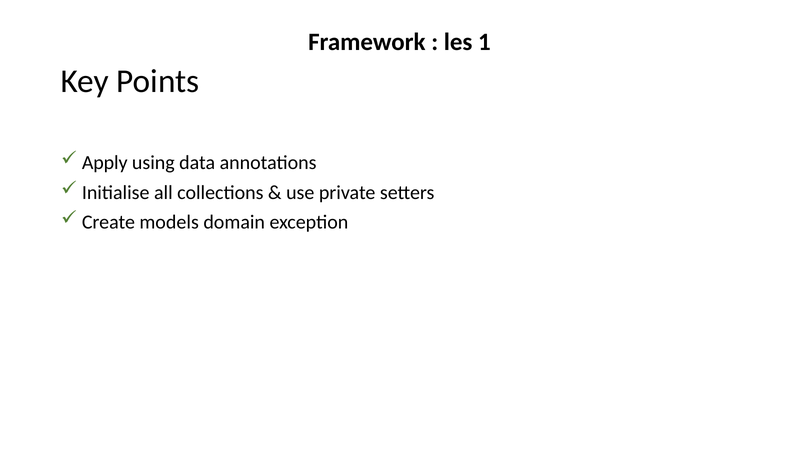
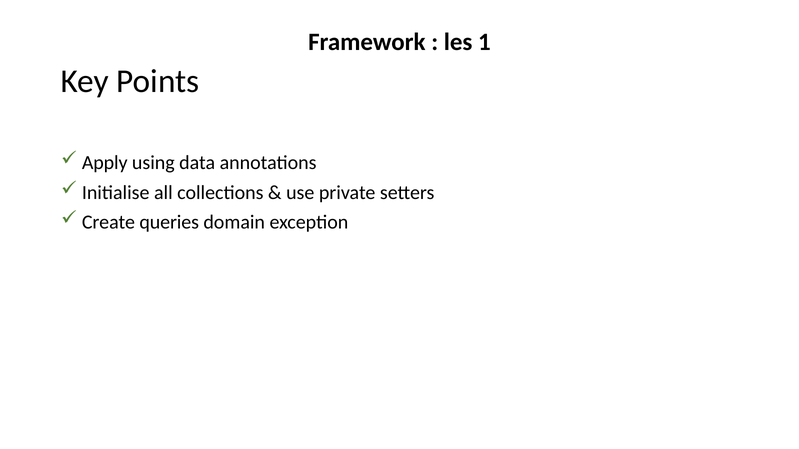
models: models -> queries
